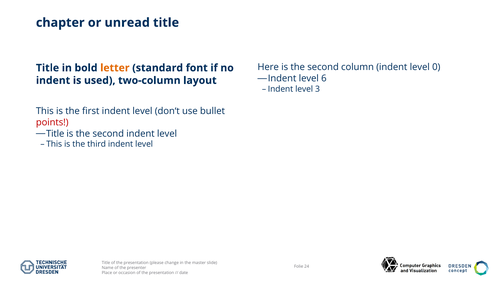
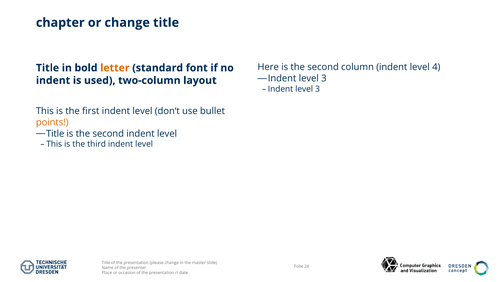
or unread: unread -> change
0: 0 -> 4
6 at (324, 78): 6 -> 3
points colour: red -> orange
